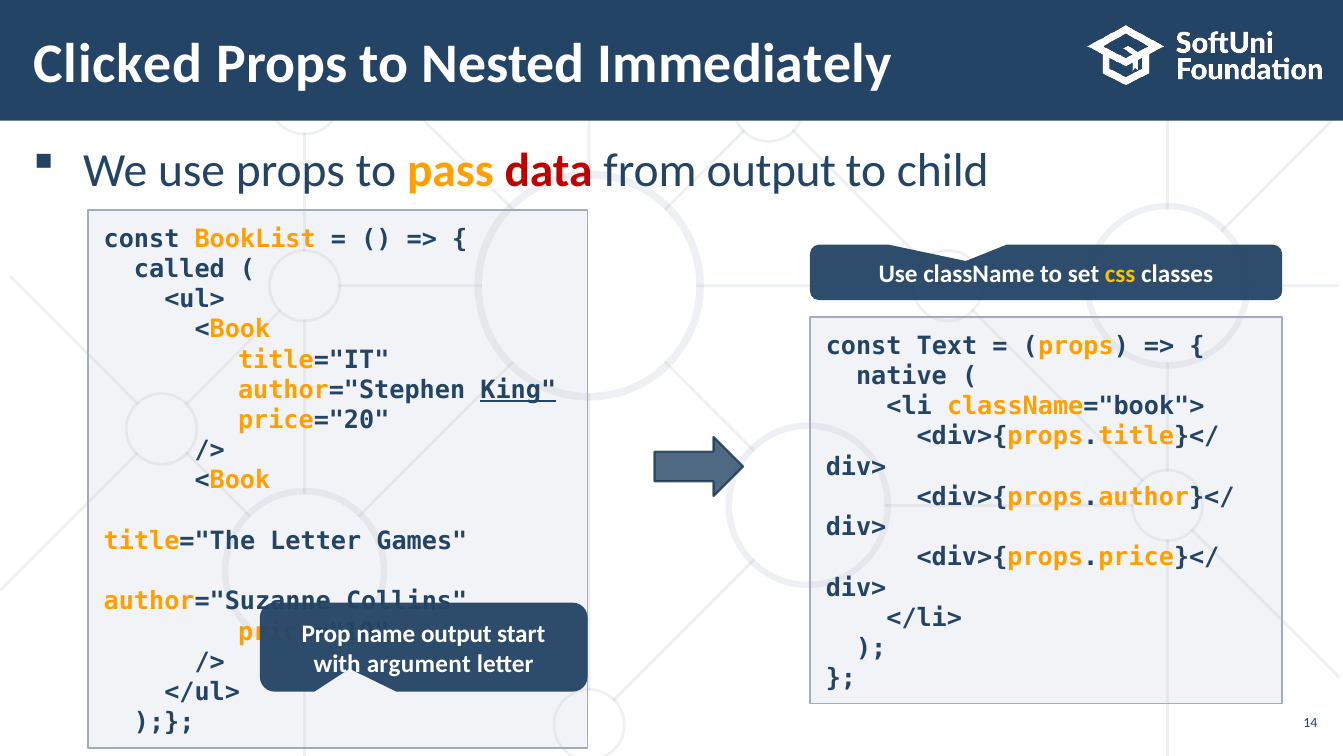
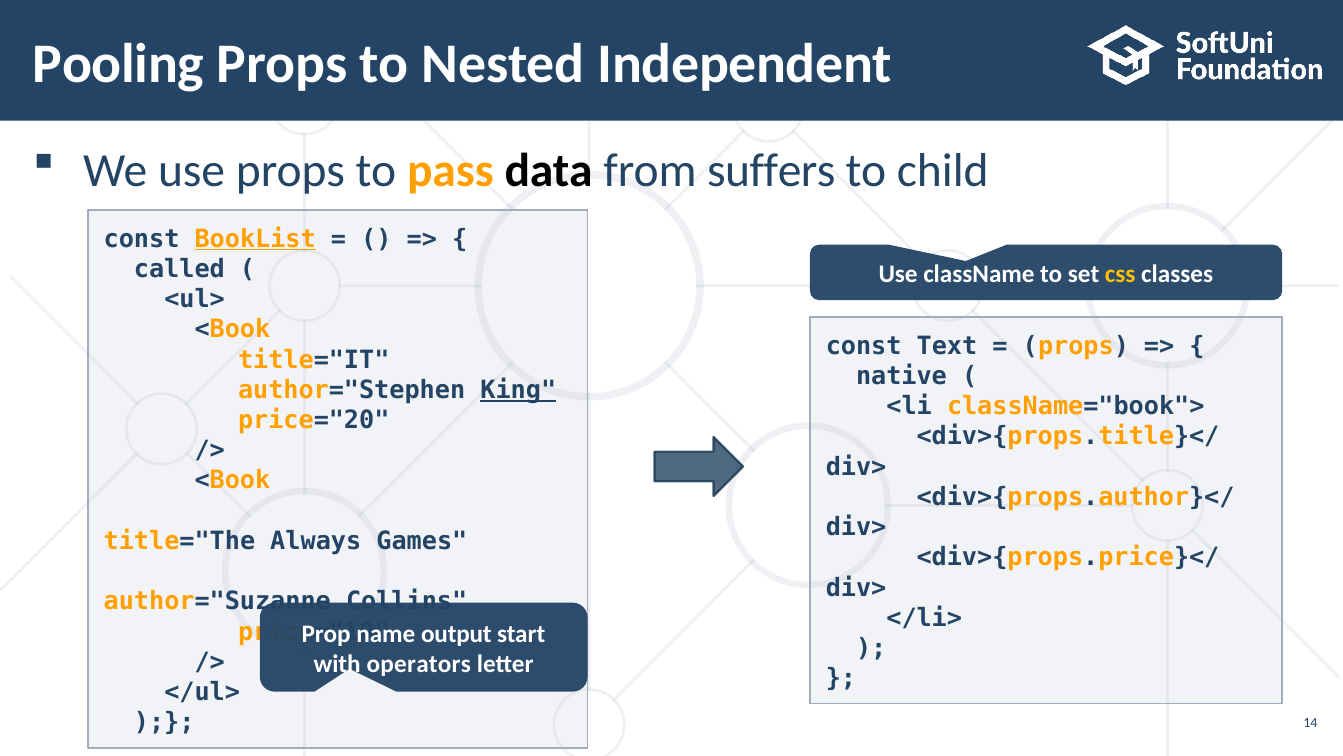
Clicked: Clicked -> Pooling
Immediately: Immediately -> Independent
data colour: red -> black
from output: output -> suffers
BookList underline: none -> present
title="The Letter: Letter -> Always
argument: argument -> operators
